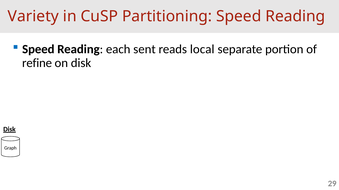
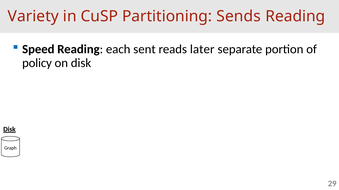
Partitioning Speed: Speed -> Sends
local: local -> later
refine: refine -> policy
